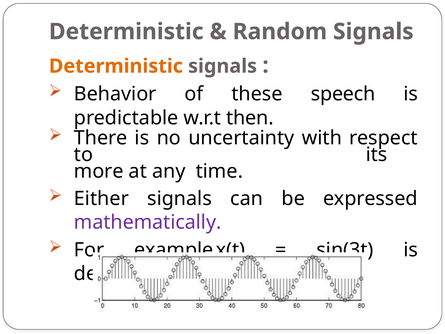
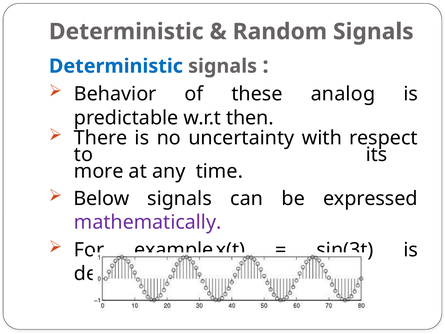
Deterministic at (116, 66) colour: orange -> blue
speech: speech -> analog
Either: Either -> Below
